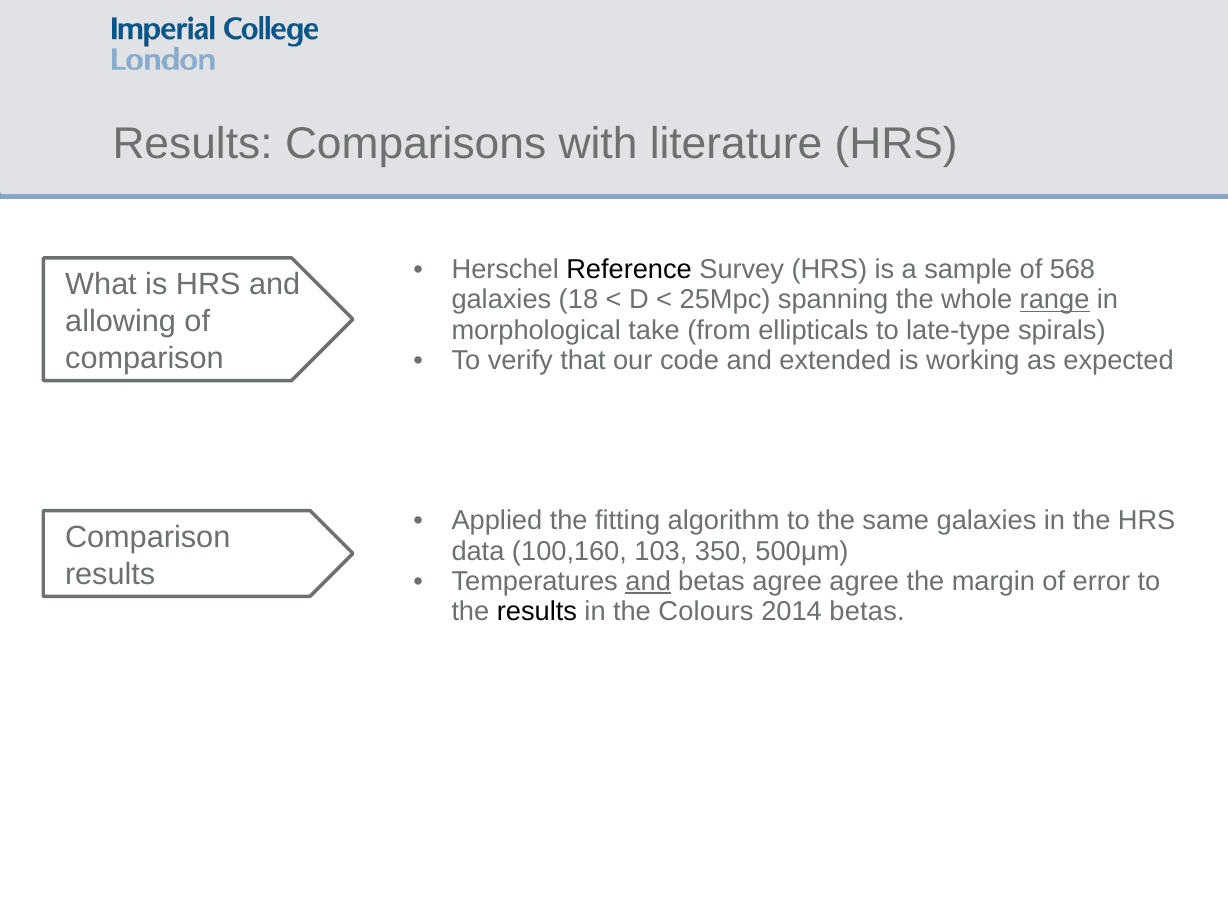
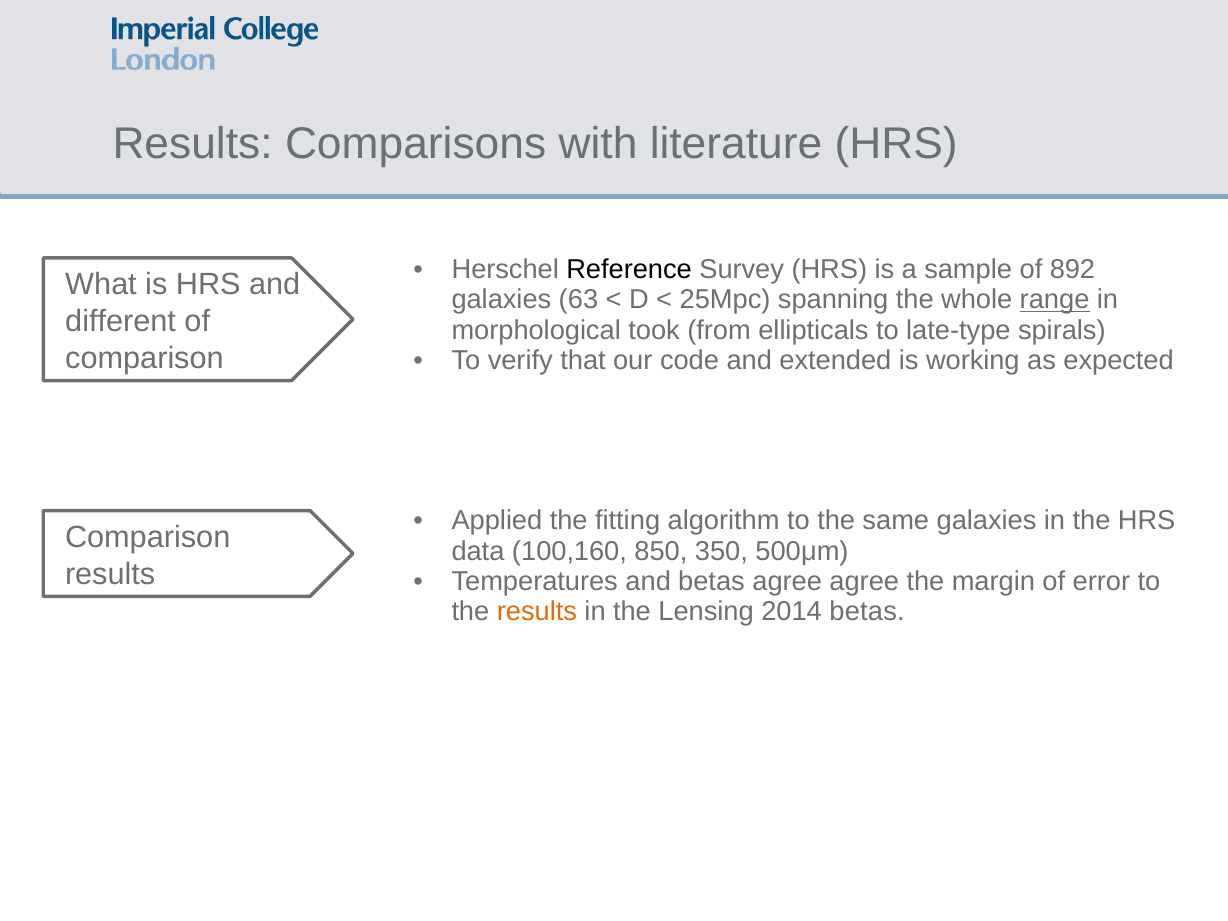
568: 568 -> 892
18: 18 -> 63
allowing: allowing -> different
take: take -> took
103: 103 -> 850
and at (648, 582) underline: present -> none
results at (537, 612) colour: black -> orange
Colours: Colours -> Lensing
